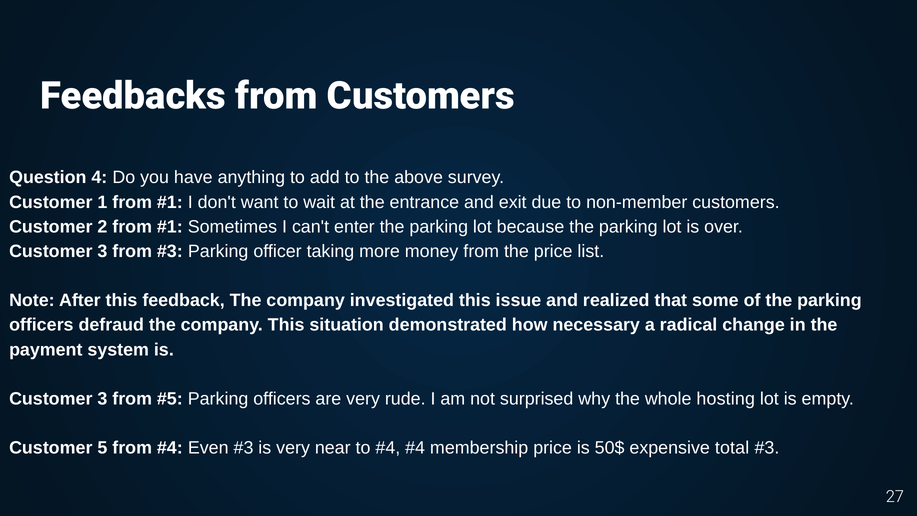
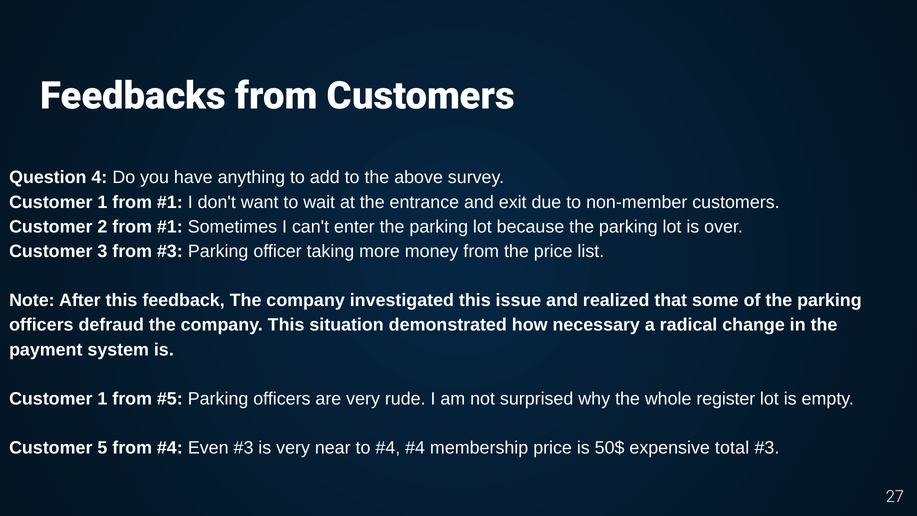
3 at (102, 399): 3 -> 1
hosting: hosting -> register
